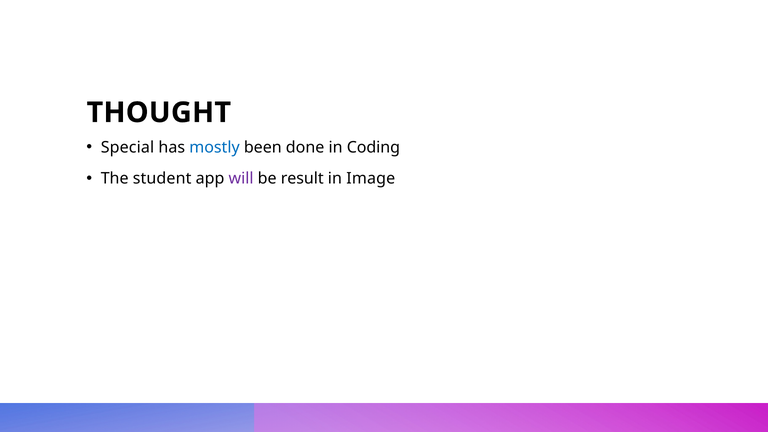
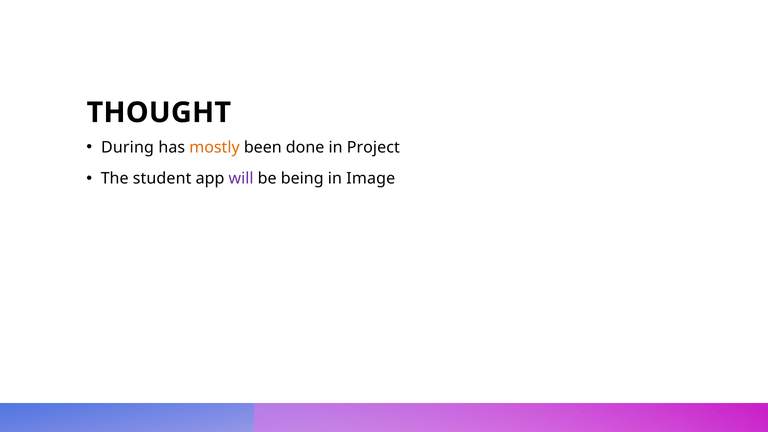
Special: Special -> During
mostly colour: blue -> orange
Coding: Coding -> Project
result: result -> being
